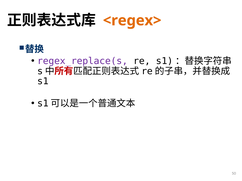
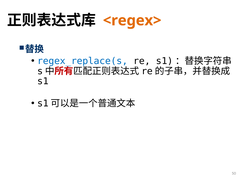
regex_replace(s colour: purple -> blue
